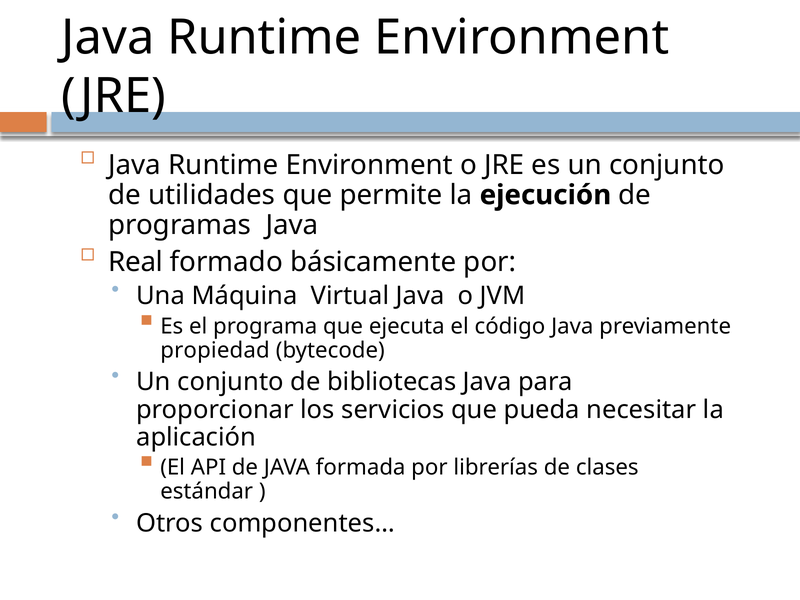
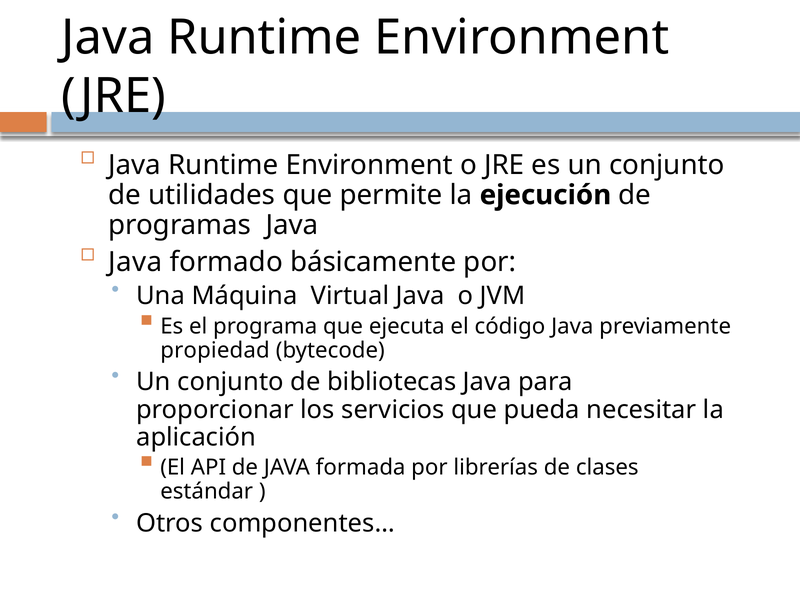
Real at (136, 262): Real -> Java
